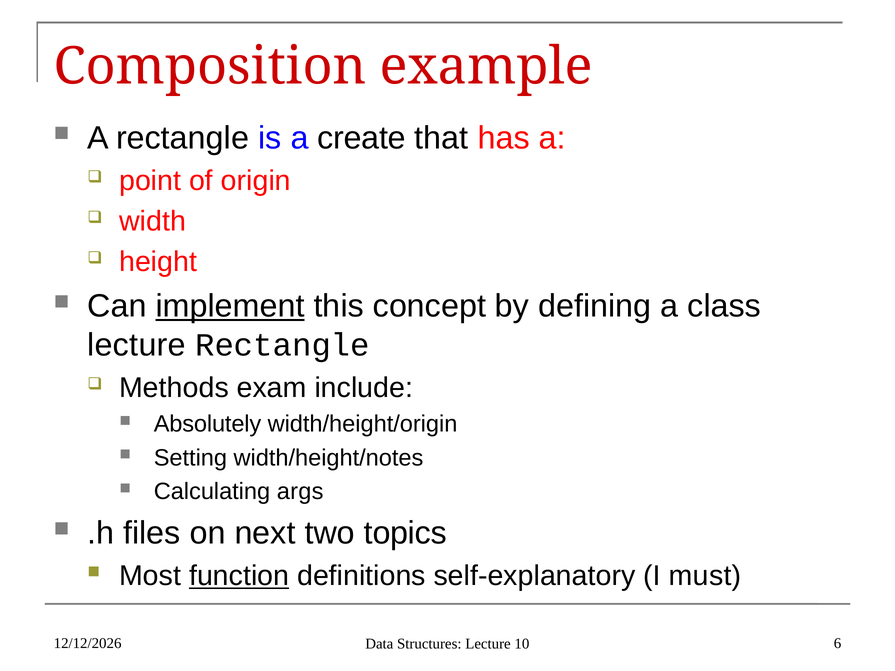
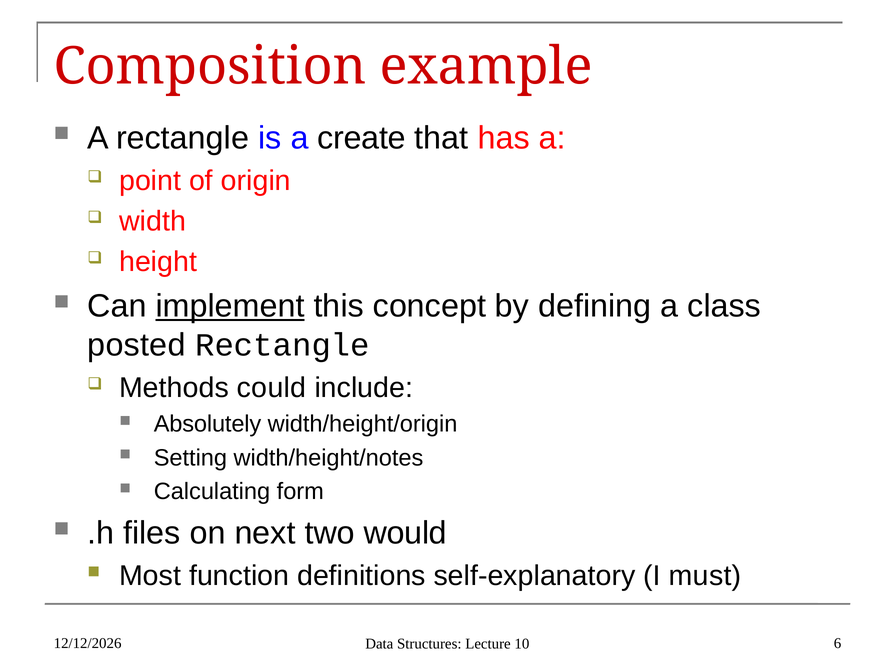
lecture at (137, 345): lecture -> posted
exam: exam -> could
args: args -> form
topics: topics -> would
function underline: present -> none
